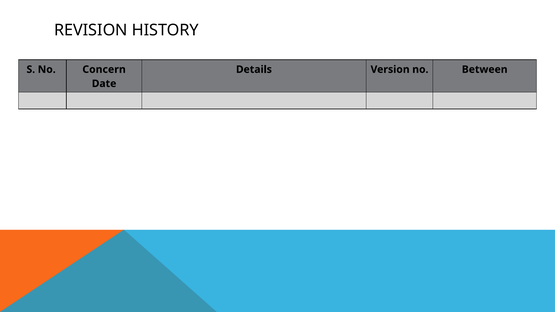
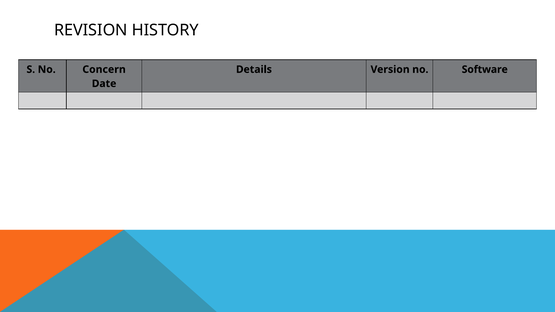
Between: Between -> Software
